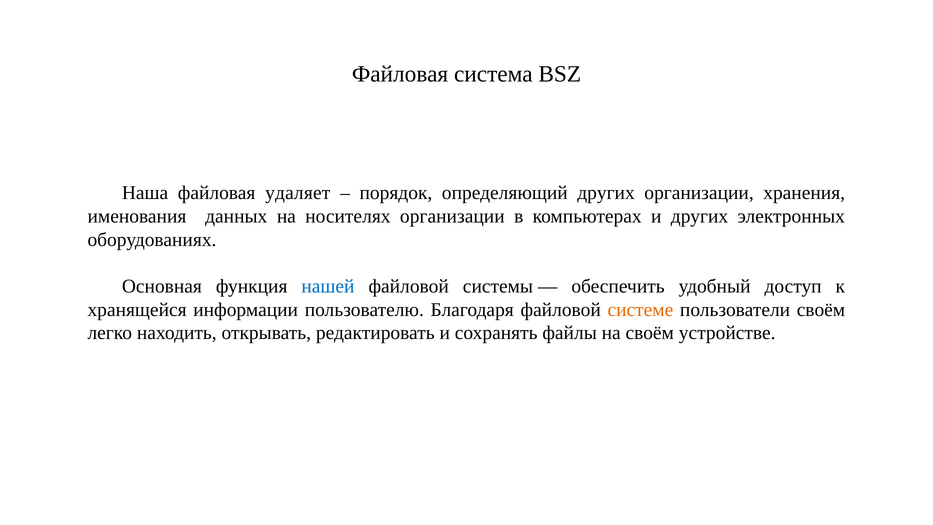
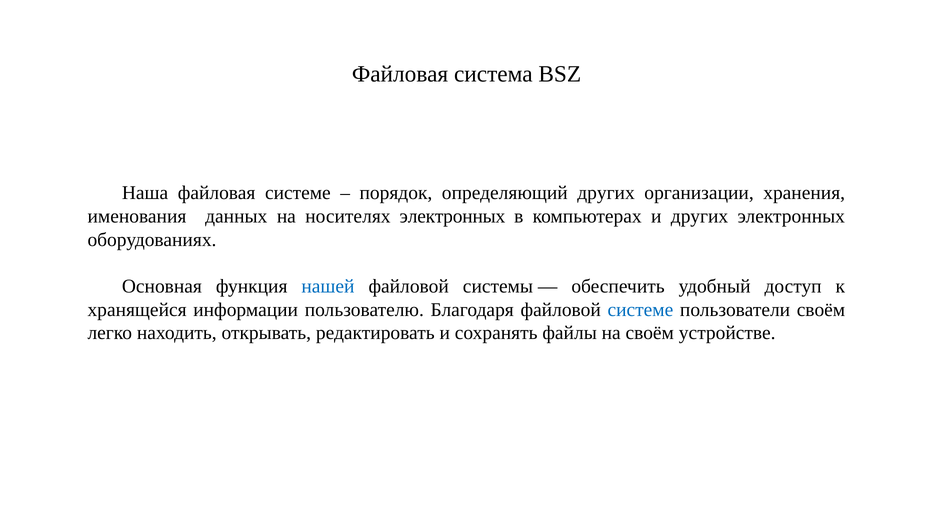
файловая удаляет: удаляет -> системе
носителях организации: организации -> электронных
системе at (640, 310) colour: orange -> blue
